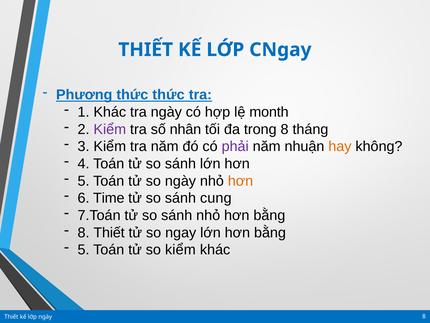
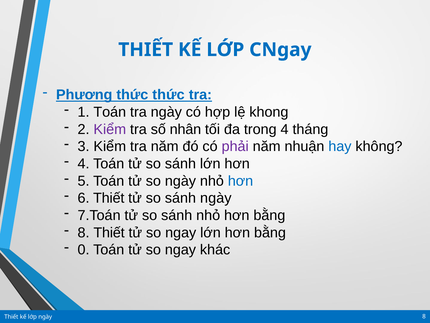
1 Khác: Khác -> Toán
month: month -> khong
trong 8: 8 -> 4
hay colour: orange -> blue
hơn at (241, 181) colour: orange -> blue
6 Time: Time -> Thiết
sánh cung: cung -> ngày
5 at (84, 249): 5 -> 0
Toán tử so kiểm: kiểm -> ngay
